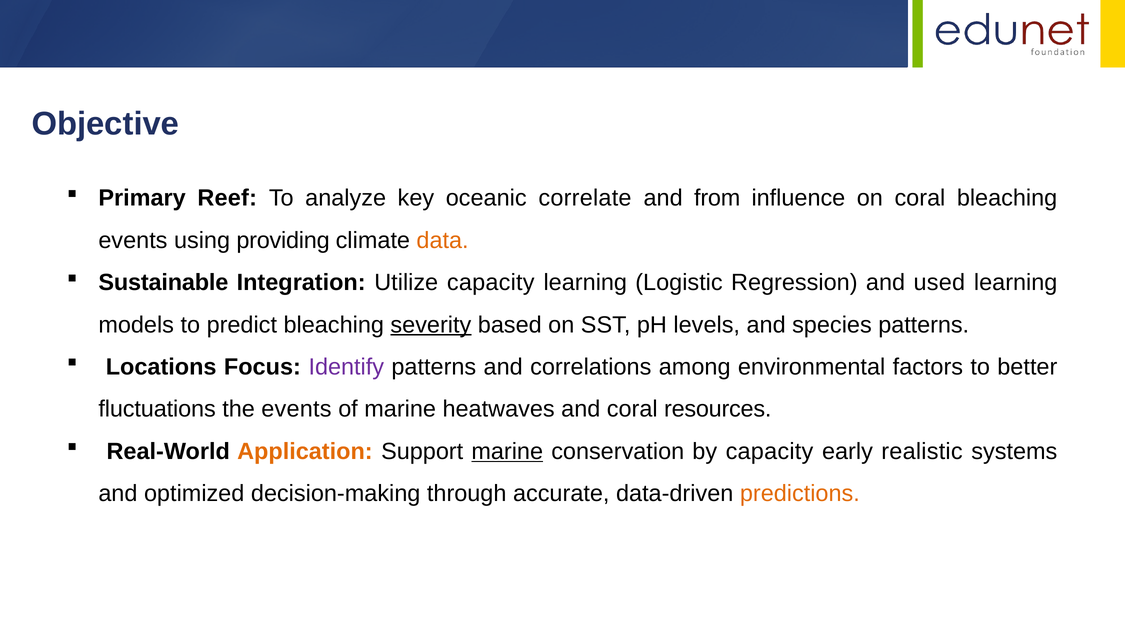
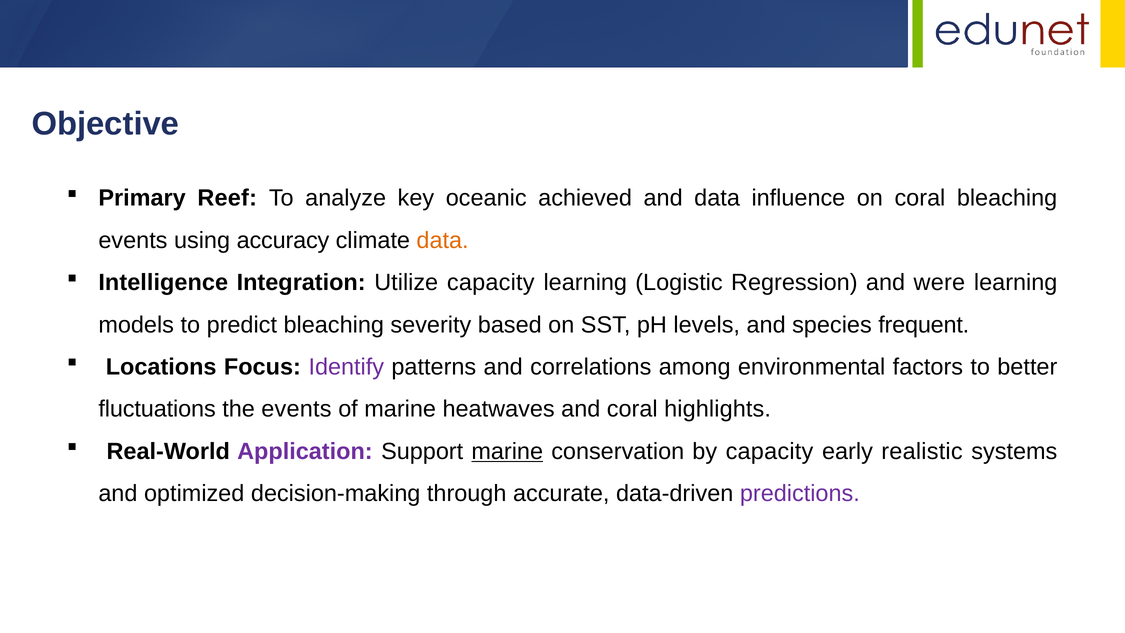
correlate: correlate -> achieved
and from: from -> data
providing: providing -> accuracy
Sustainable: Sustainable -> Intelligence
used: used -> were
severity underline: present -> none
species patterns: patterns -> frequent
resources: resources -> highlights
Application colour: orange -> purple
predictions colour: orange -> purple
